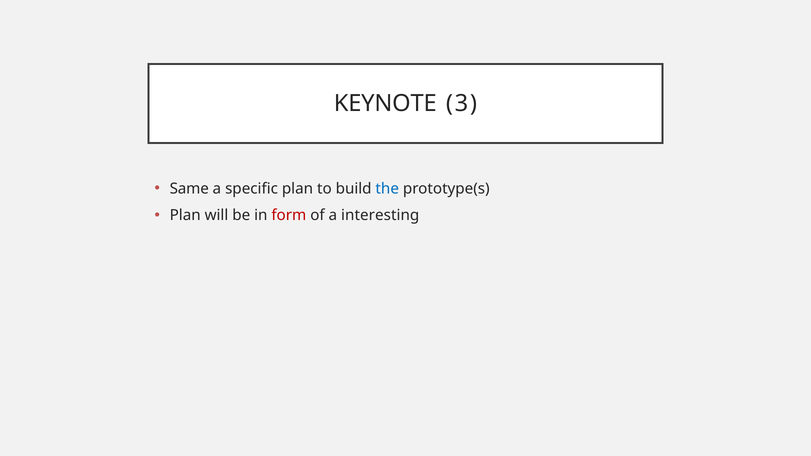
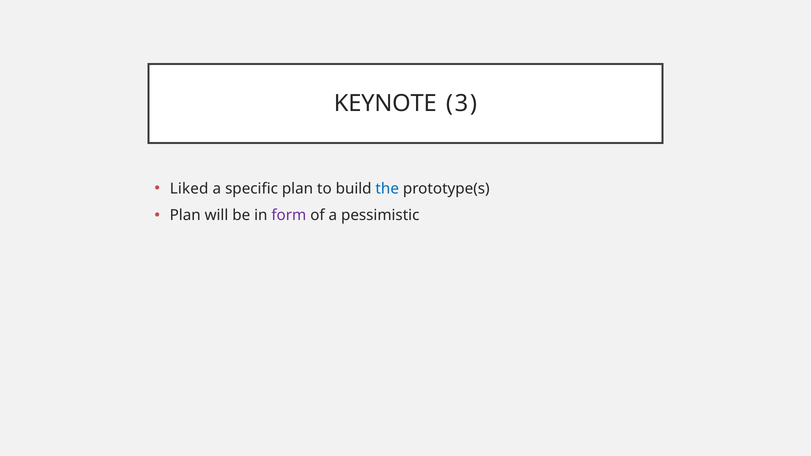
Same: Same -> Liked
form colour: red -> purple
interesting: interesting -> pessimistic
